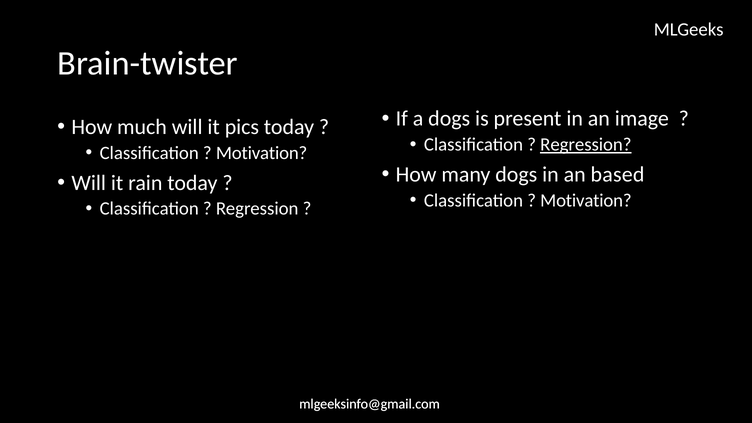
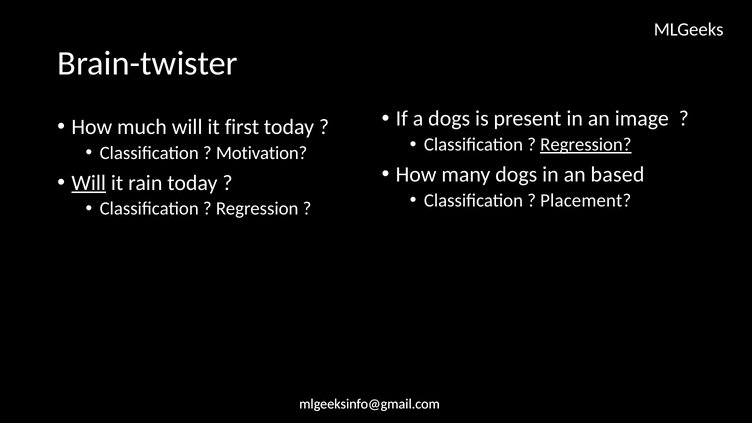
pics: pics -> first
Will at (89, 183) underline: none -> present
Motivation at (586, 200): Motivation -> Placement
